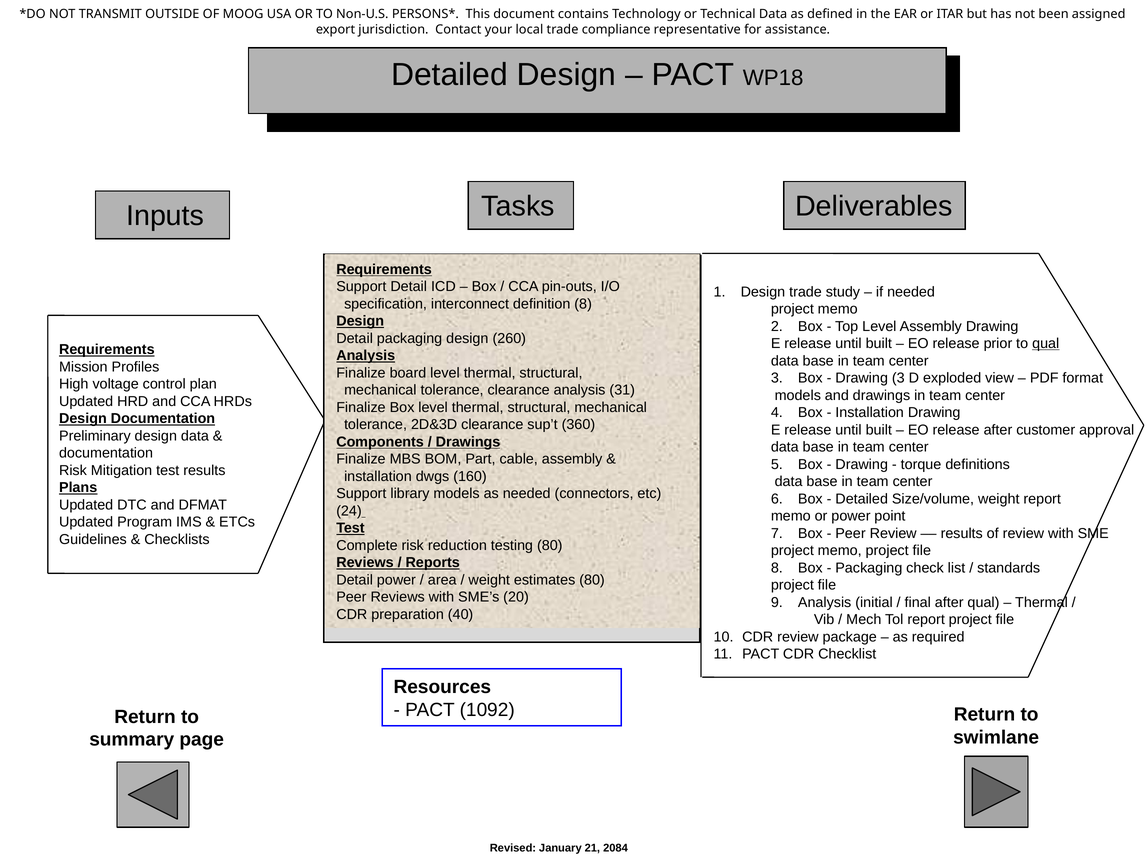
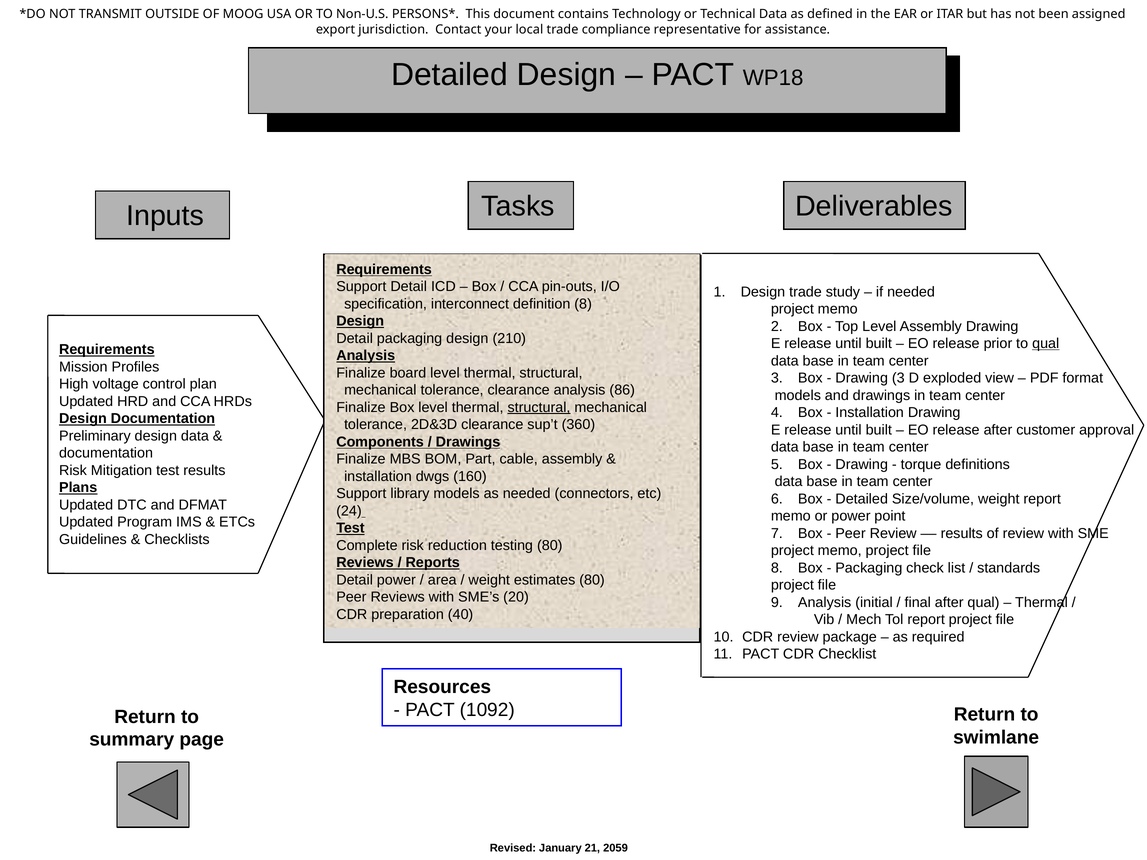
260: 260 -> 210
31: 31 -> 86
structural at (539, 408) underline: none -> present
2084: 2084 -> 2059
